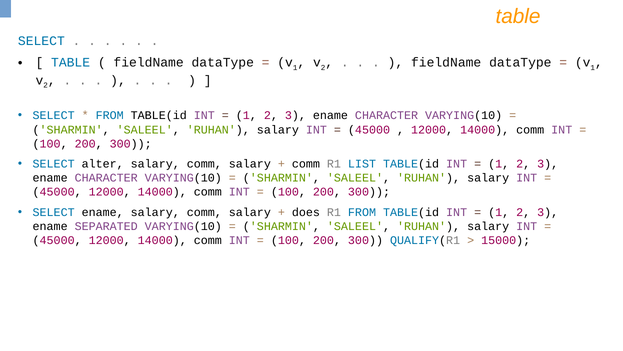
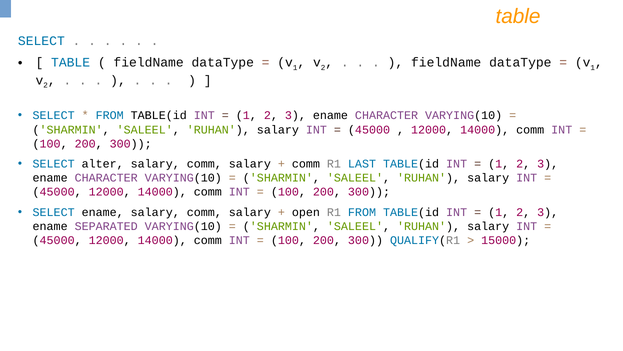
LIST: LIST -> LAST
does: does -> open
